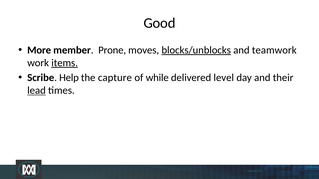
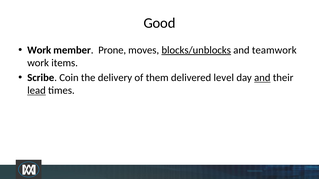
More at (39, 50): More -> Work
items underline: present -> none
Help: Help -> Coin
capture: capture -> delivery
while: while -> them
and at (262, 78) underline: none -> present
